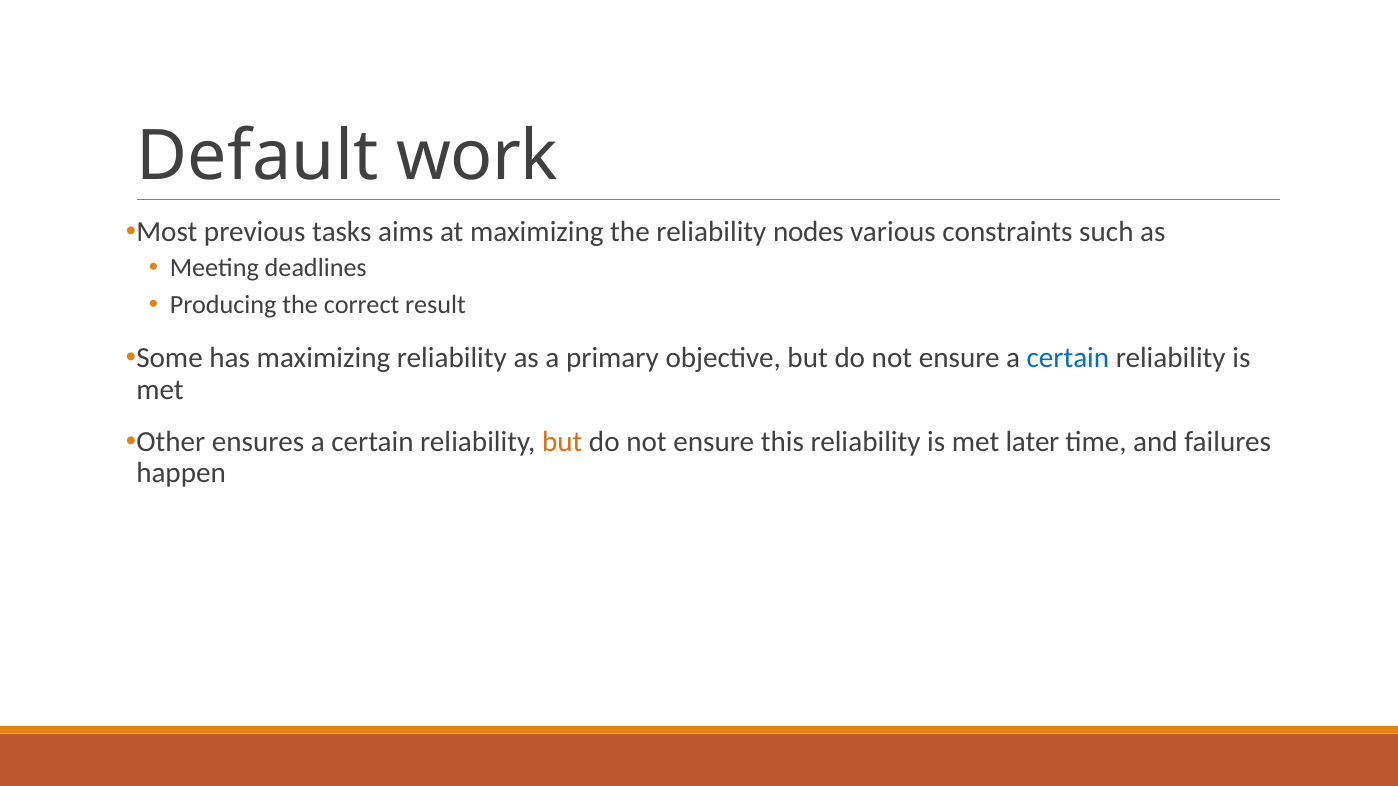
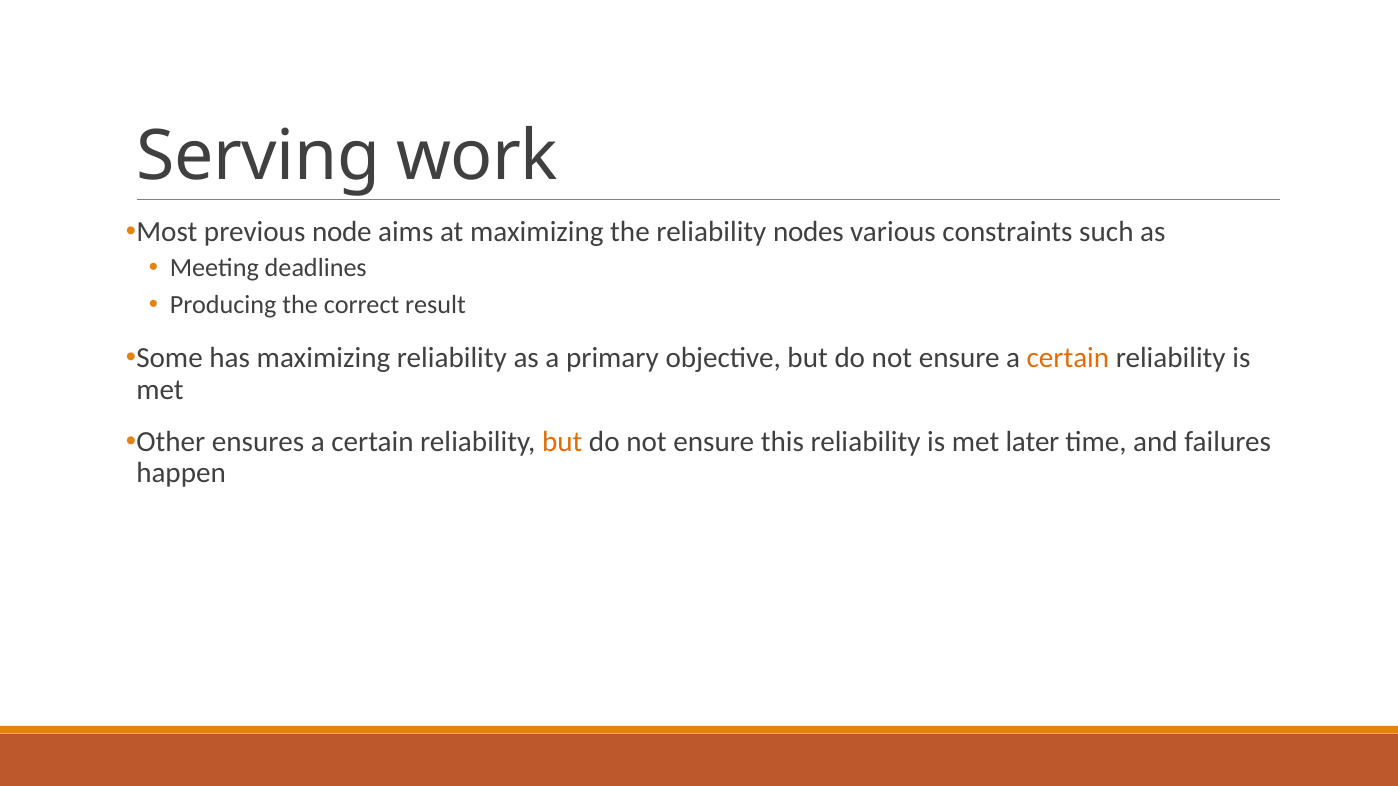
Default: Default -> Serving
tasks: tasks -> node
certain at (1068, 359) colour: blue -> orange
